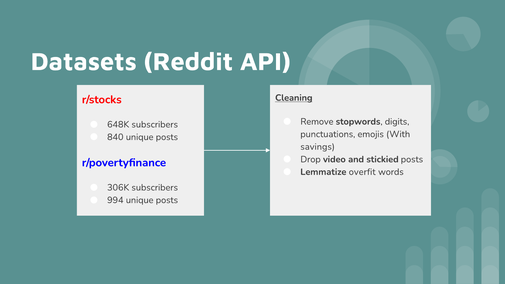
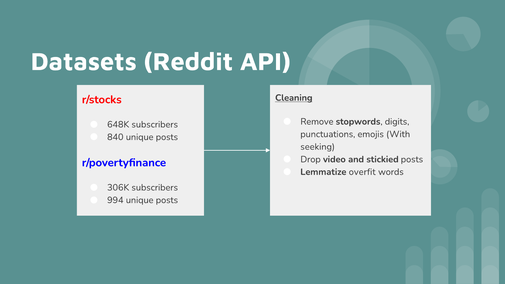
savings: savings -> seeking
